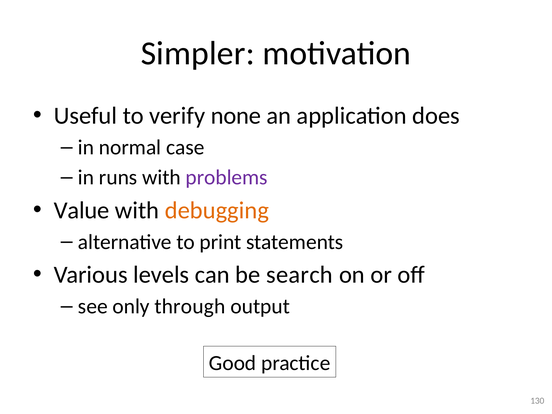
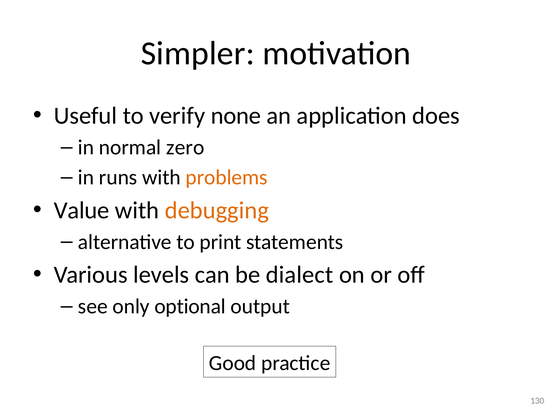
case: case -> zero
problems colour: purple -> orange
search: search -> dialect
through: through -> optional
